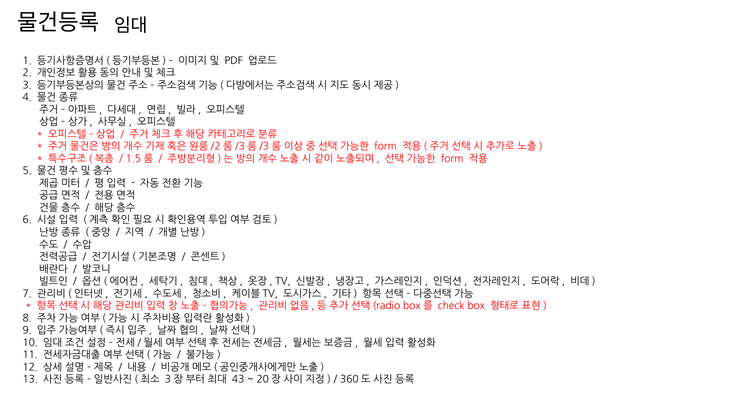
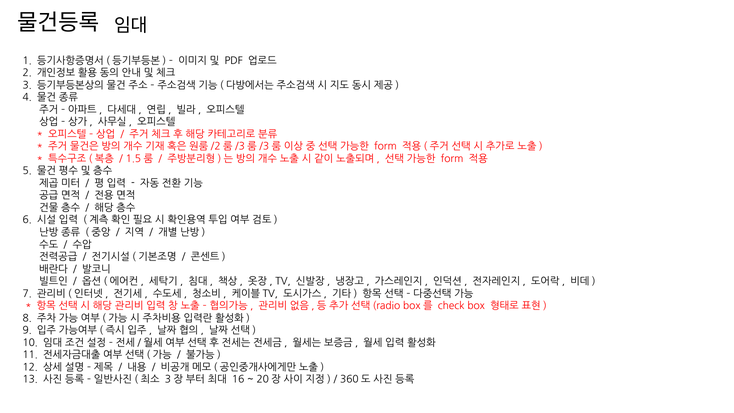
43: 43 -> 16
